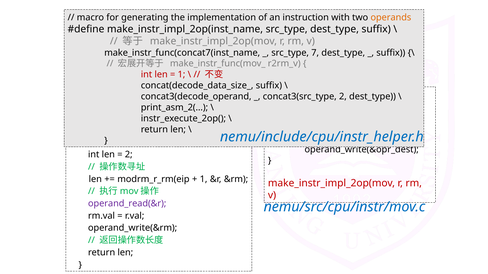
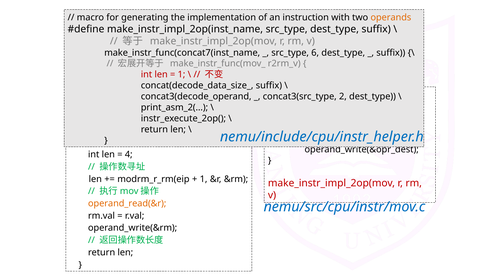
7: 7 -> 6
2 at (129, 155): 2 -> 4
operand_read(&r colour: purple -> orange
